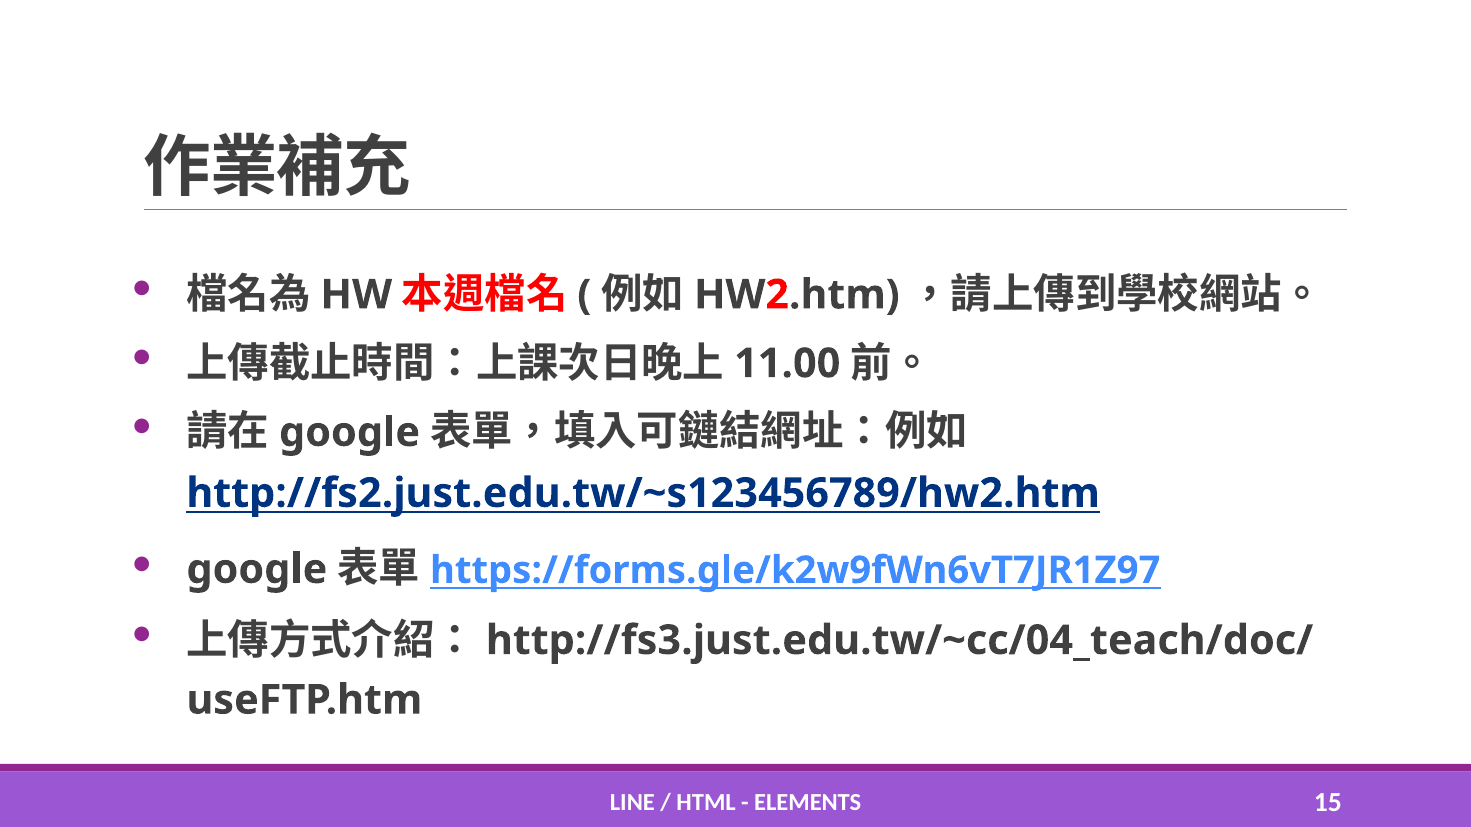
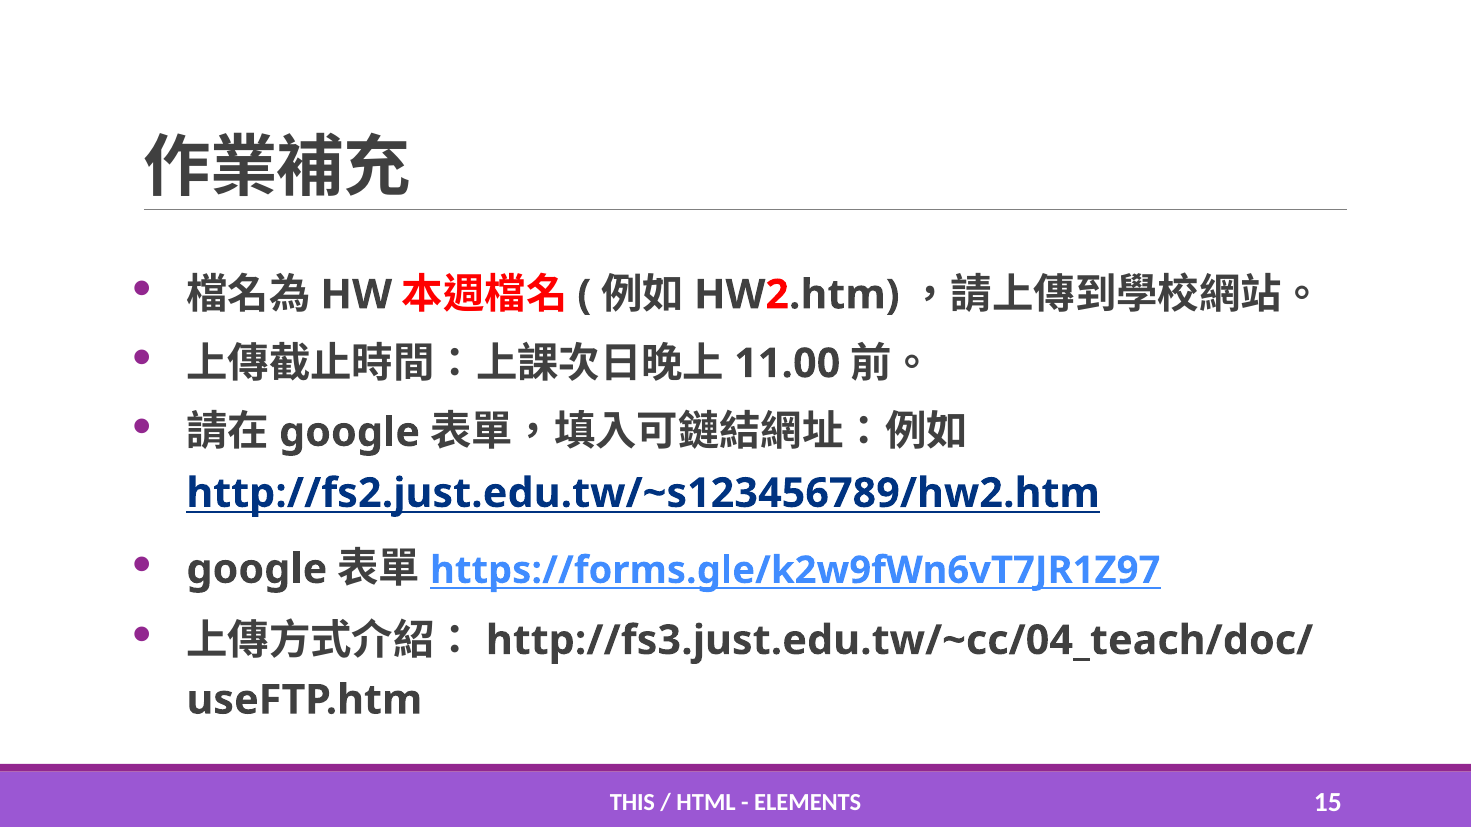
LINE: LINE -> THIS
